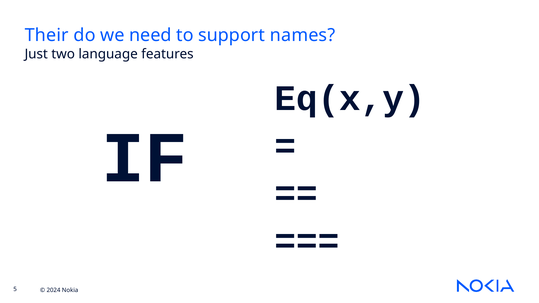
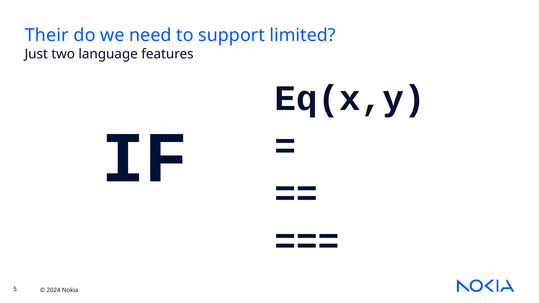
names: names -> limited
